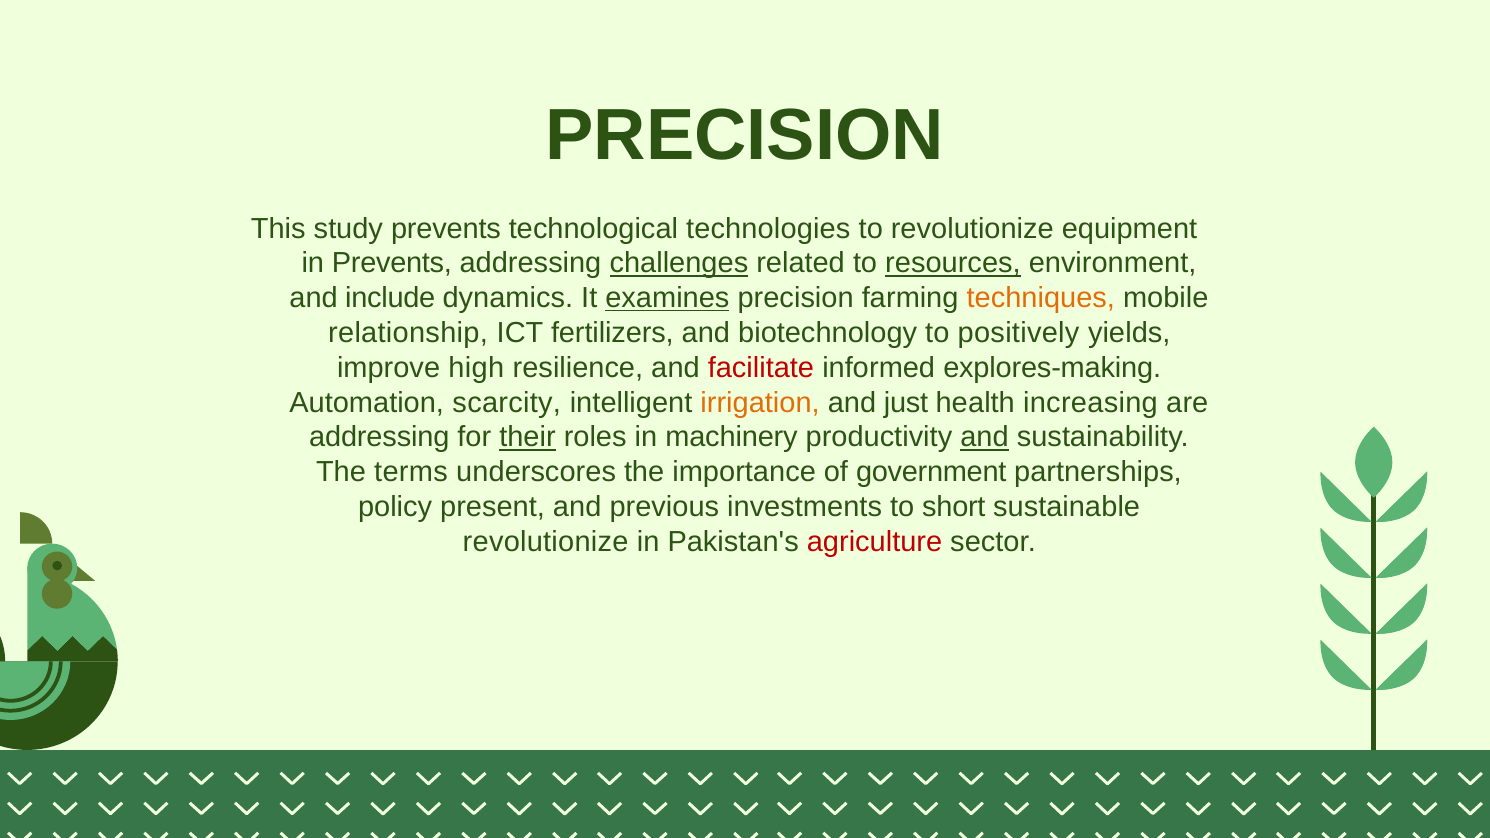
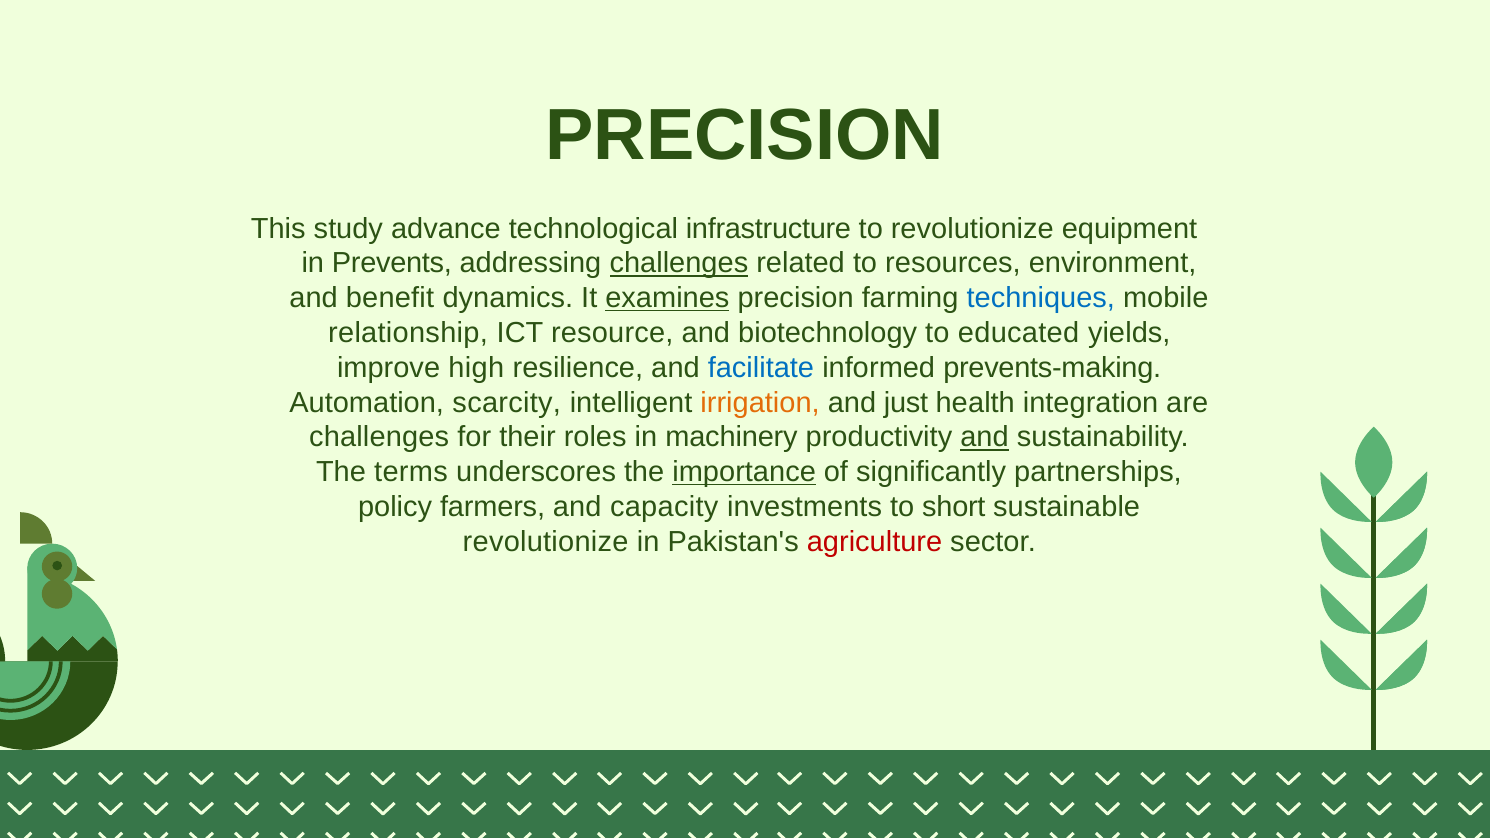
study prevents: prevents -> advance
technologies: technologies -> infrastructure
resources underline: present -> none
include: include -> benefit
techniques colour: orange -> blue
fertilizers: fertilizers -> resource
positively: positively -> educated
facilitate colour: red -> blue
explores-making: explores-making -> prevents-making
increasing: increasing -> integration
addressing at (379, 437): addressing -> challenges
their underline: present -> none
importance underline: none -> present
government: government -> significantly
present: present -> farmers
previous: previous -> capacity
